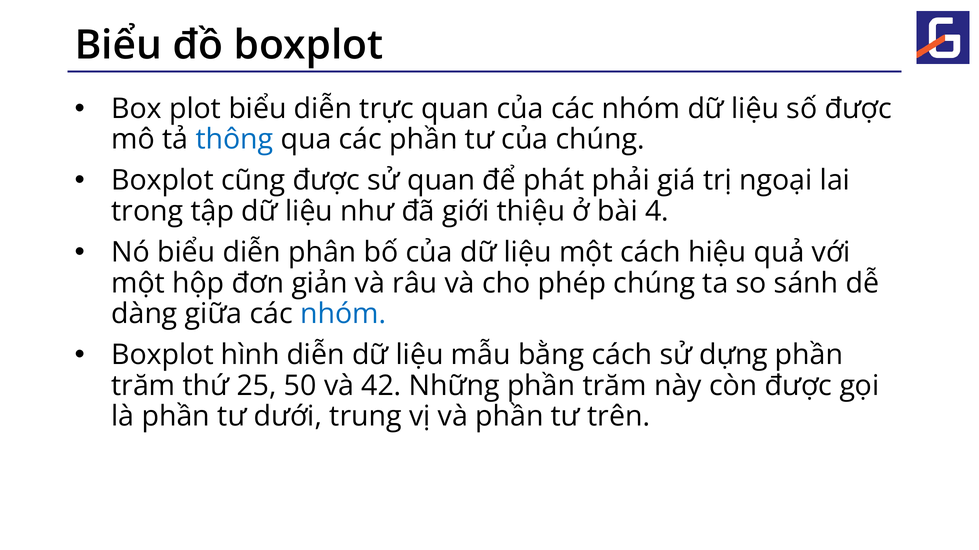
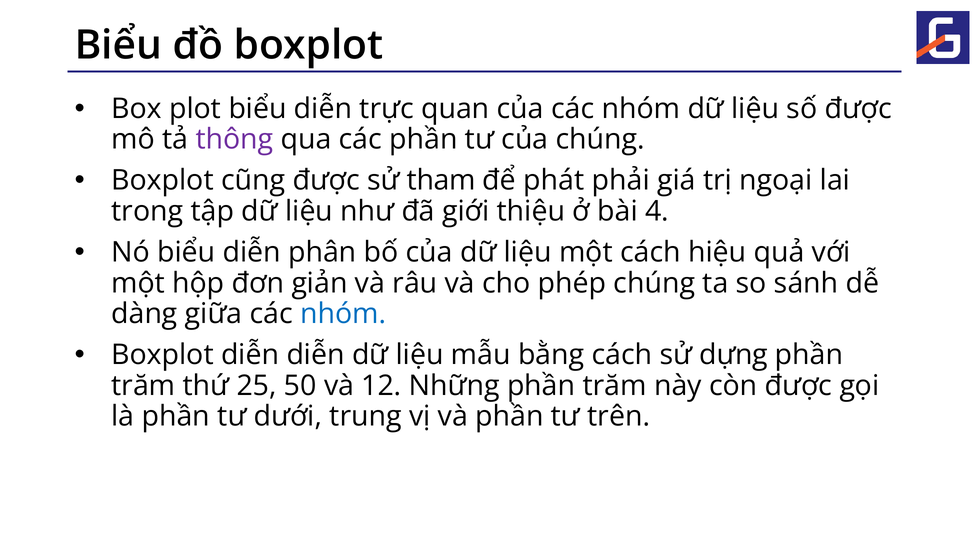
thông colour: blue -> purple
sử quan: quan -> tham
Boxplot hình: hình -> diễn
42: 42 -> 12
